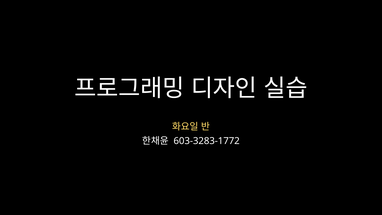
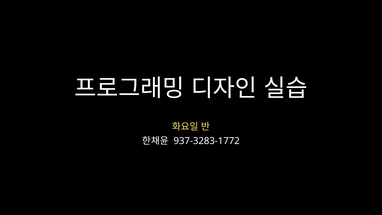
603-3283-1772: 603-3283-1772 -> 937-3283-1772
